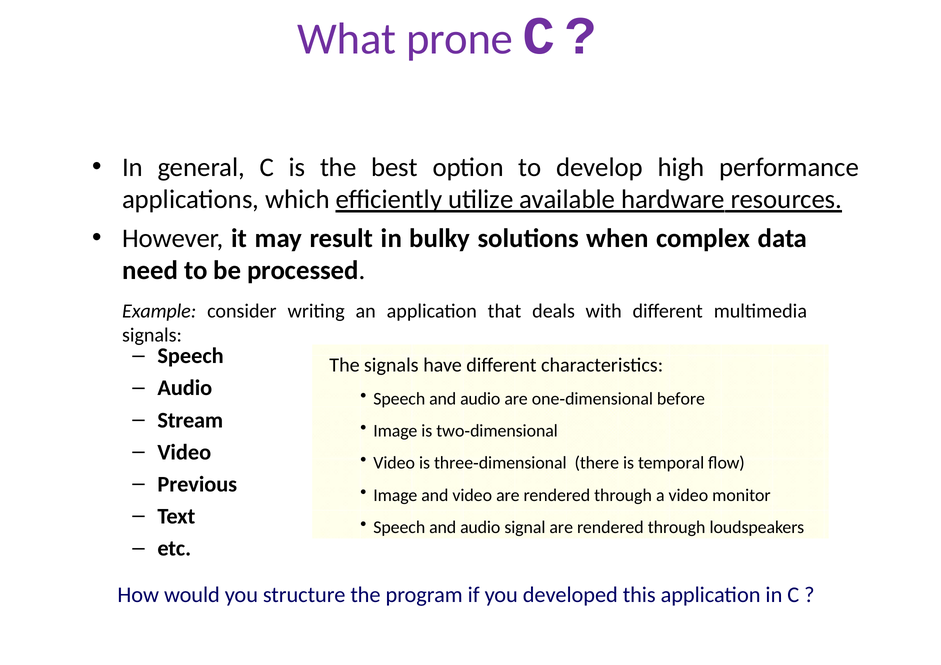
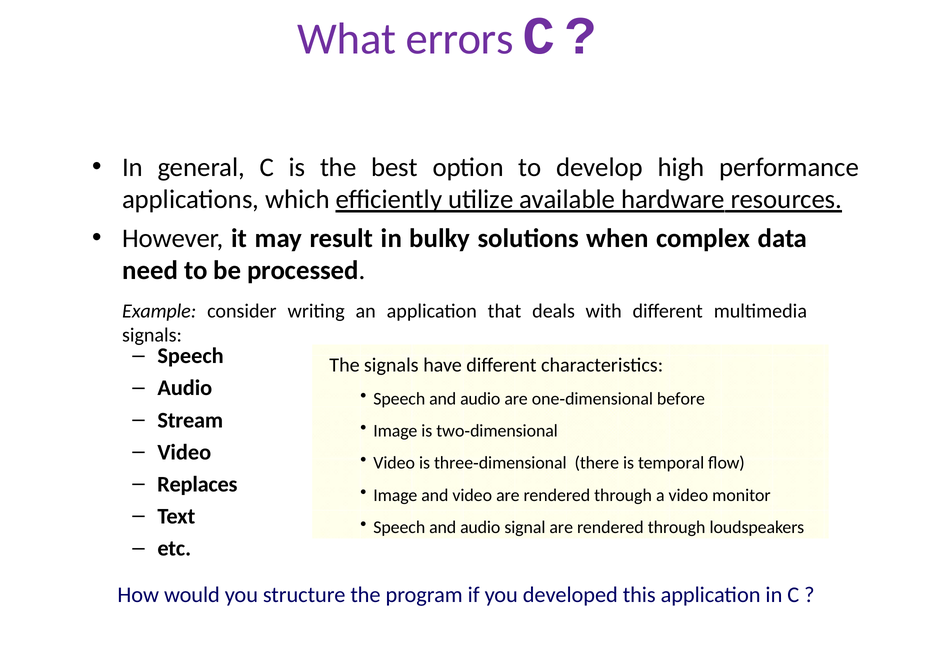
prone: prone -> errors
Previous: Previous -> Replaces
